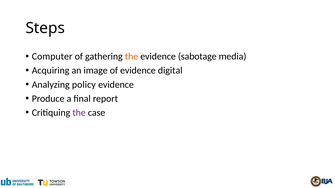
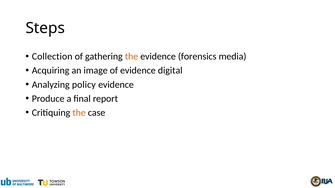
Computer: Computer -> Collection
sabotage: sabotage -> forensics
the at (79, 113) colour: purple -> orange
